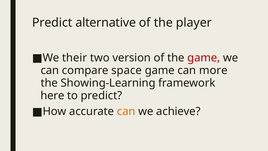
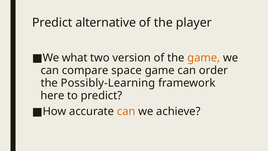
their: their -> what
game at (204, 58) colour: red -> orange
more: more -> order
Showing-Learning: Showing-Learning -> Possibly-Learning
